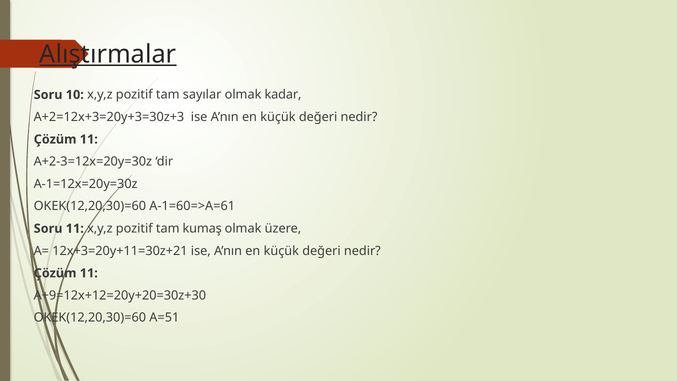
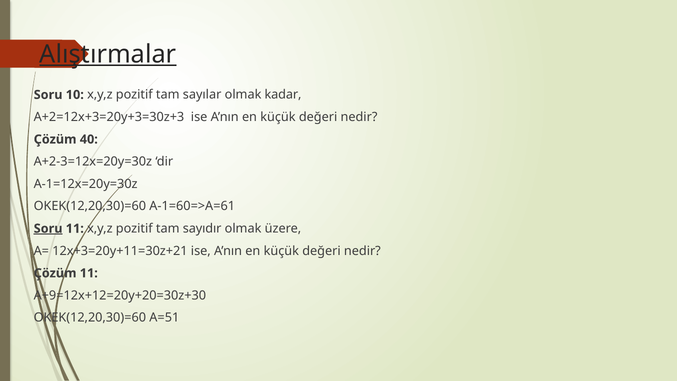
11 at (89, 139): 11 -> 40
Soru at (48, 228) underline: none -> present
kumaş: kumaş -> sayıdır
